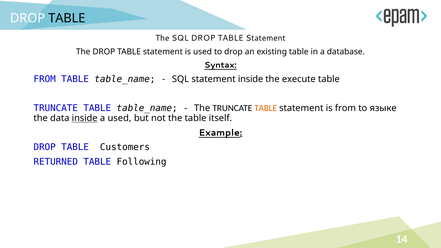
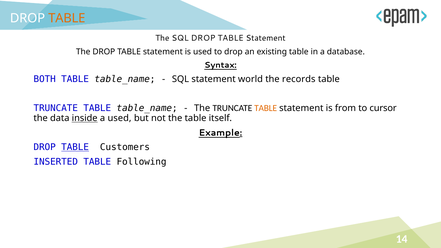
TABLE at (67, 18) colour: black -> orange
FROM at (45, 79): FROM -> BOTH
statement inside: inside -> world
execute: execute -> records
языке: языке -> cursor
TABLE at (75, 147) underline: none -> present
RETURNED: RETURNED -> INSERTED
